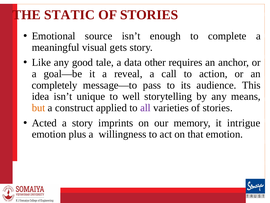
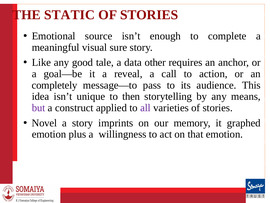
gets: gets -> sure
well: well -> then
but colour: orange -> purple
Acted: Acted -> Novel
intrigue: intrigue -> graphed
